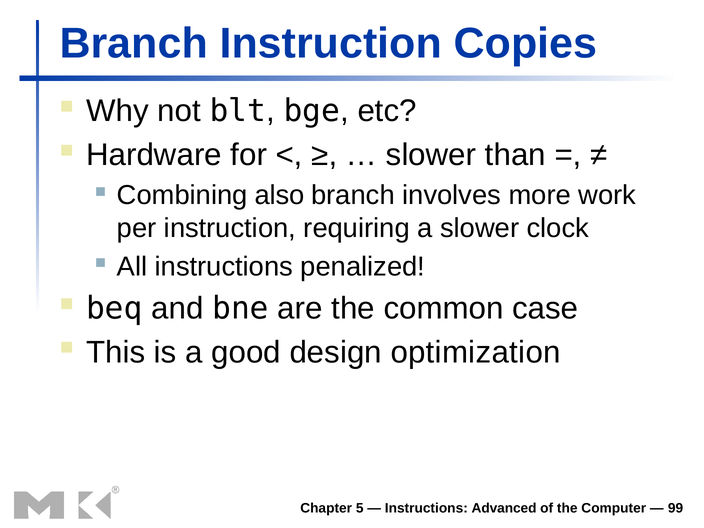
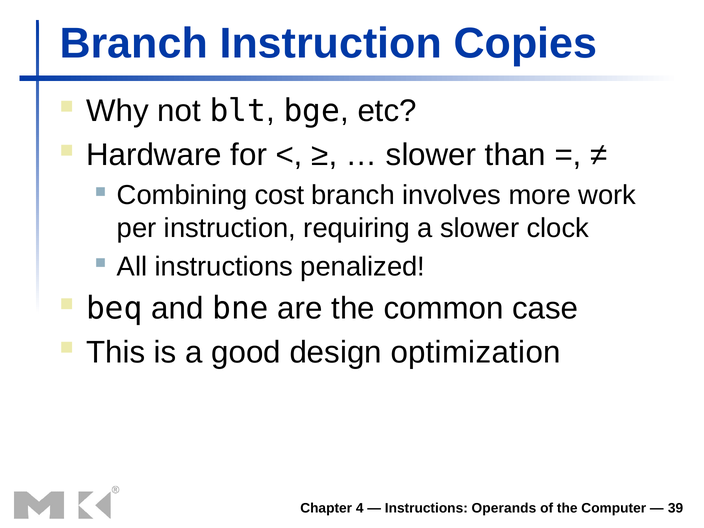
also: also -> cost
5: 5 -> 4
Advanced: Advanced -> Operands
99: 99 -> 39
